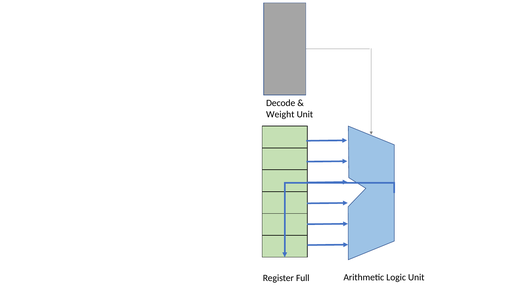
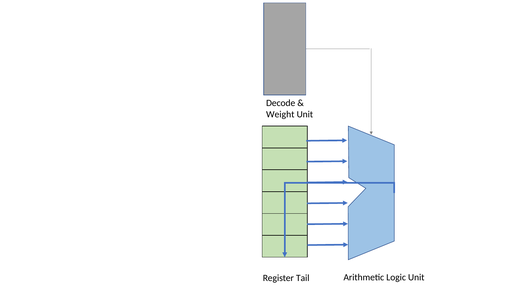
Full: Full -> Tail
